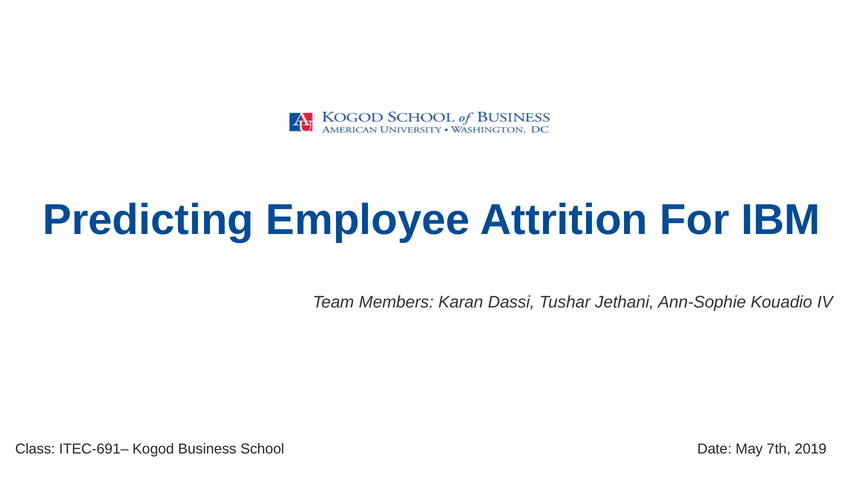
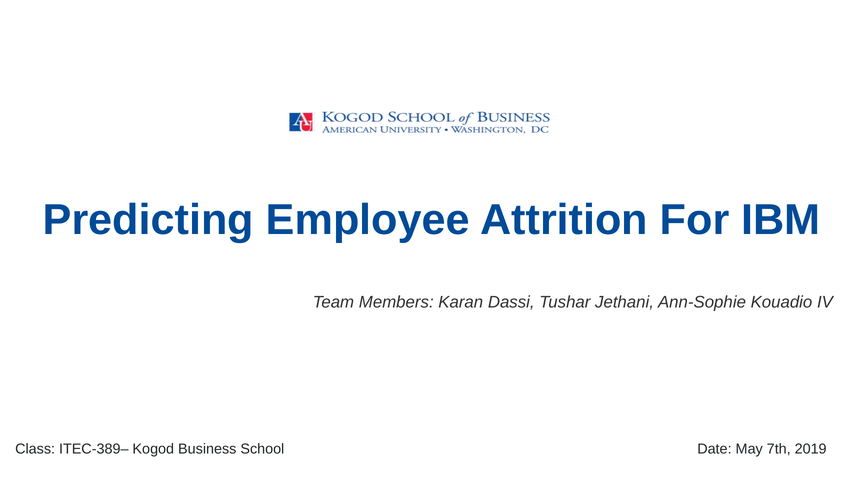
ITEC-691–: ITEC-691– -> ITEC-389–
